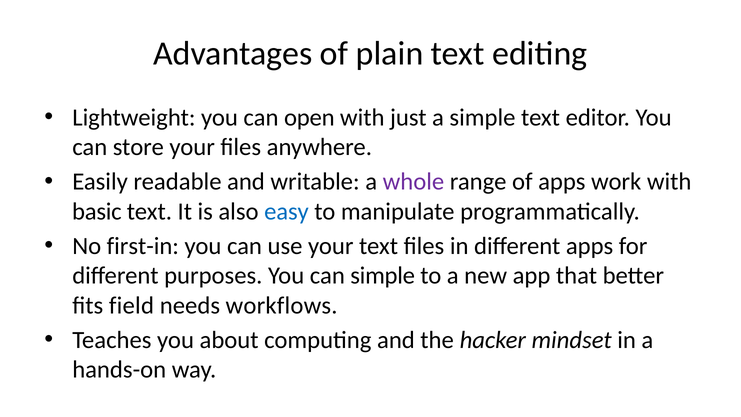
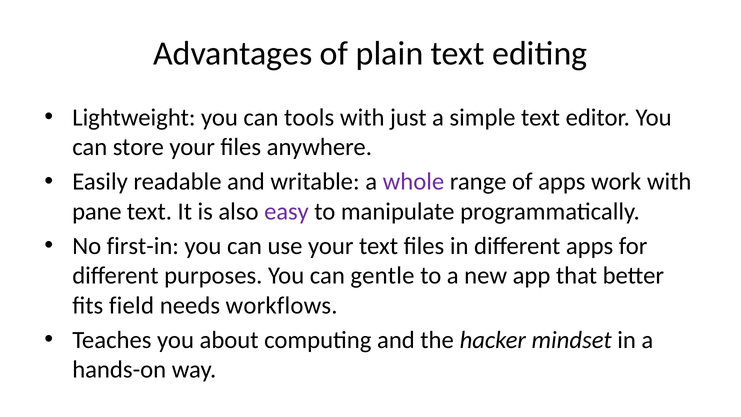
open: open -> tools
basic: basic -> pane
easy colour: blue -> purple
can simple: simple -> gentle
